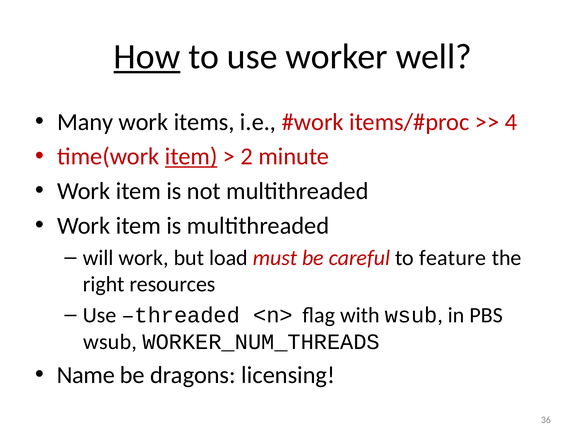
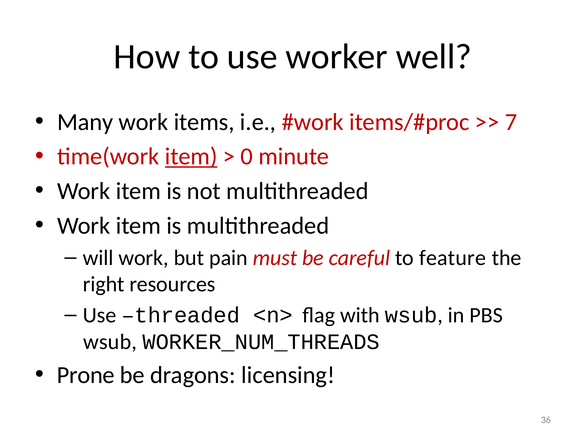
How underline: present -> none
4: 4 -> 7
2: 2 -> 0
load: load -> pain
Name: Name -> Prone
